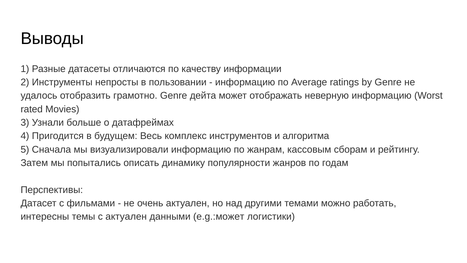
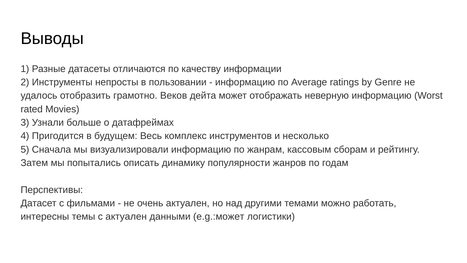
грамотно Genre: Genre -> Веков
алгоритма: алгоритма -> несколько
